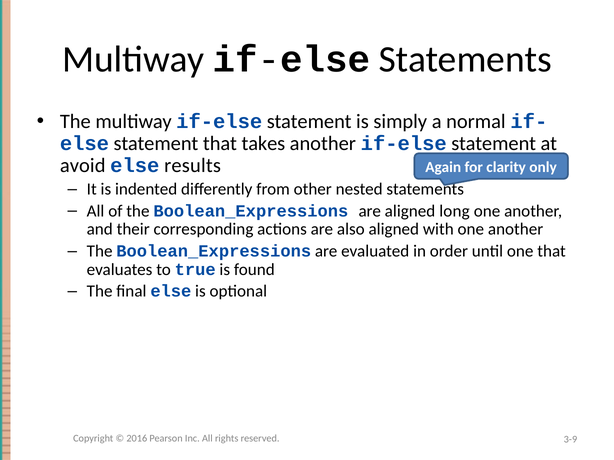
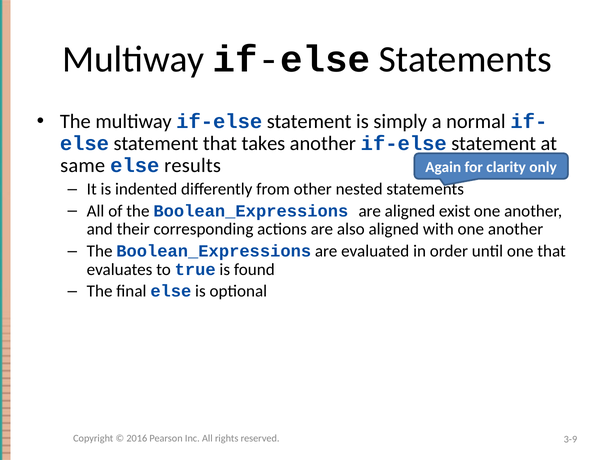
avoid: avoid -> same
long: long -> exist
